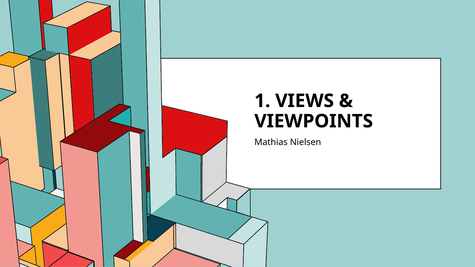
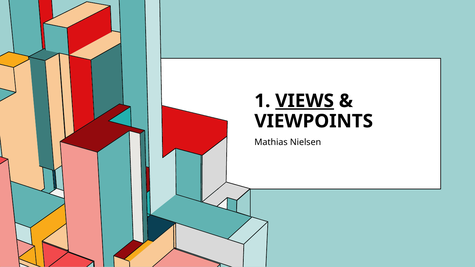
VIEWS underline: none -> present
